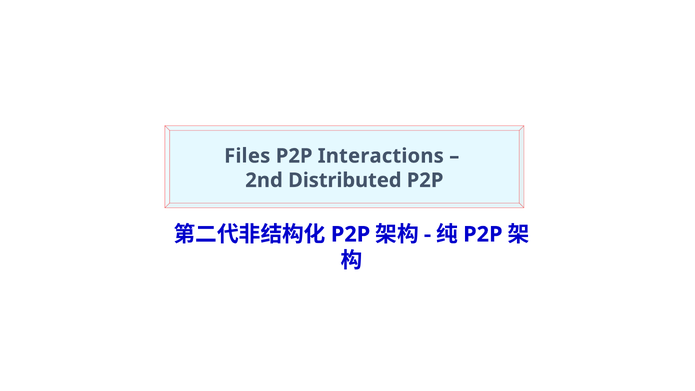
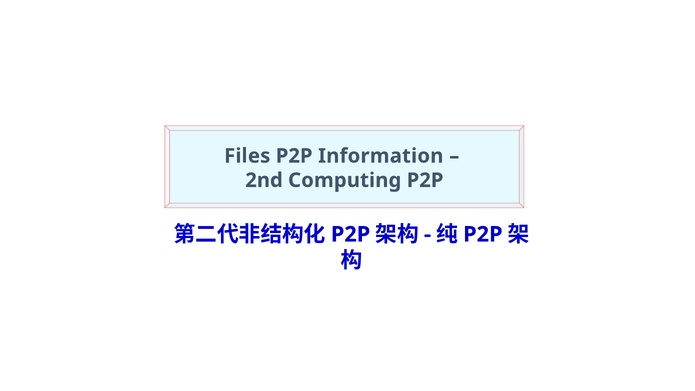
Interactions: Interactions -> Information
Distributed: Distributed -> Computing
